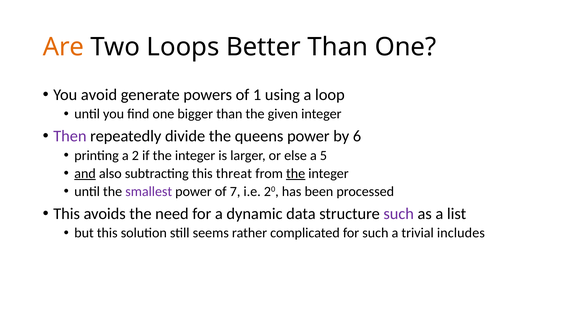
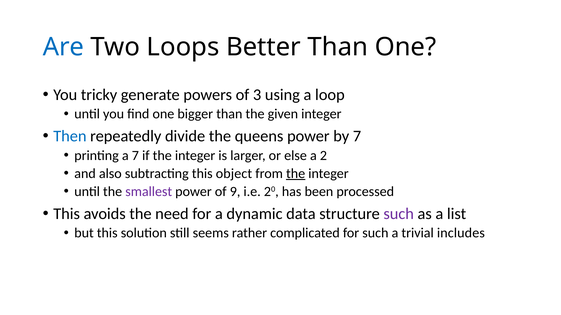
Are colour: orange -> blue
avoid: avoid -> tricky
1: 1 -> 3
Then colour: purple -> blue
by 6: 6 -> 7
a 2: 2 -> 7
5: 5 -> 2
and underline: present -> none
threat: threat -> object
7: 7 -> 9
